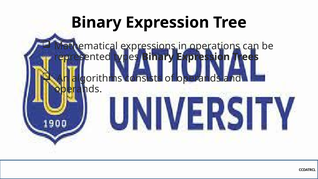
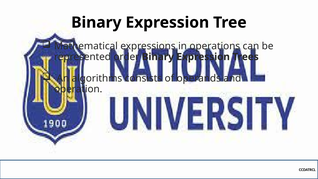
types: types -> order
operands at (78, 89): operands -> operation
